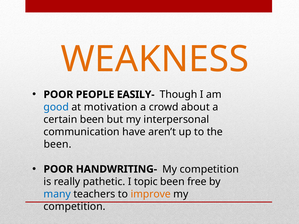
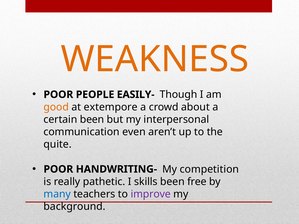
good colour: blue -> orange
motivation: motivation -> extempore
have: have -> even
been at (58, 144): been -> quite
topic: topic -> skills
improve colour: orange -> purple
competition at (75, 207): competition -> background
